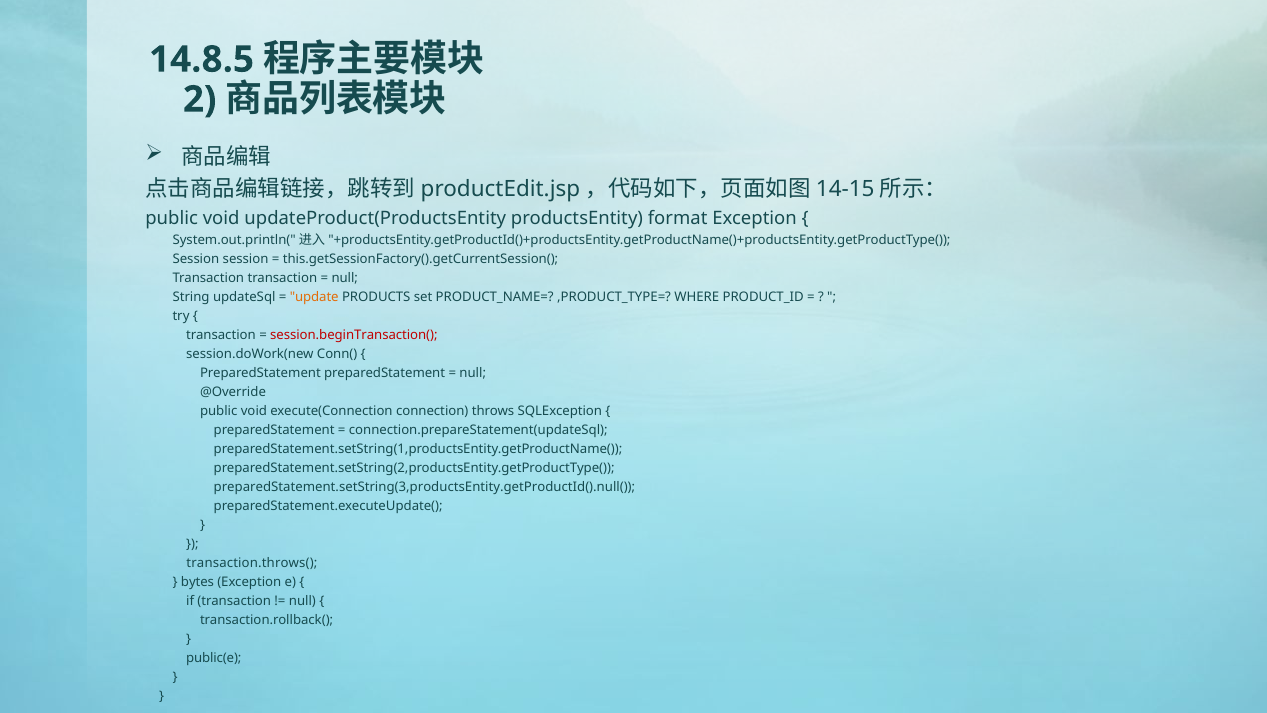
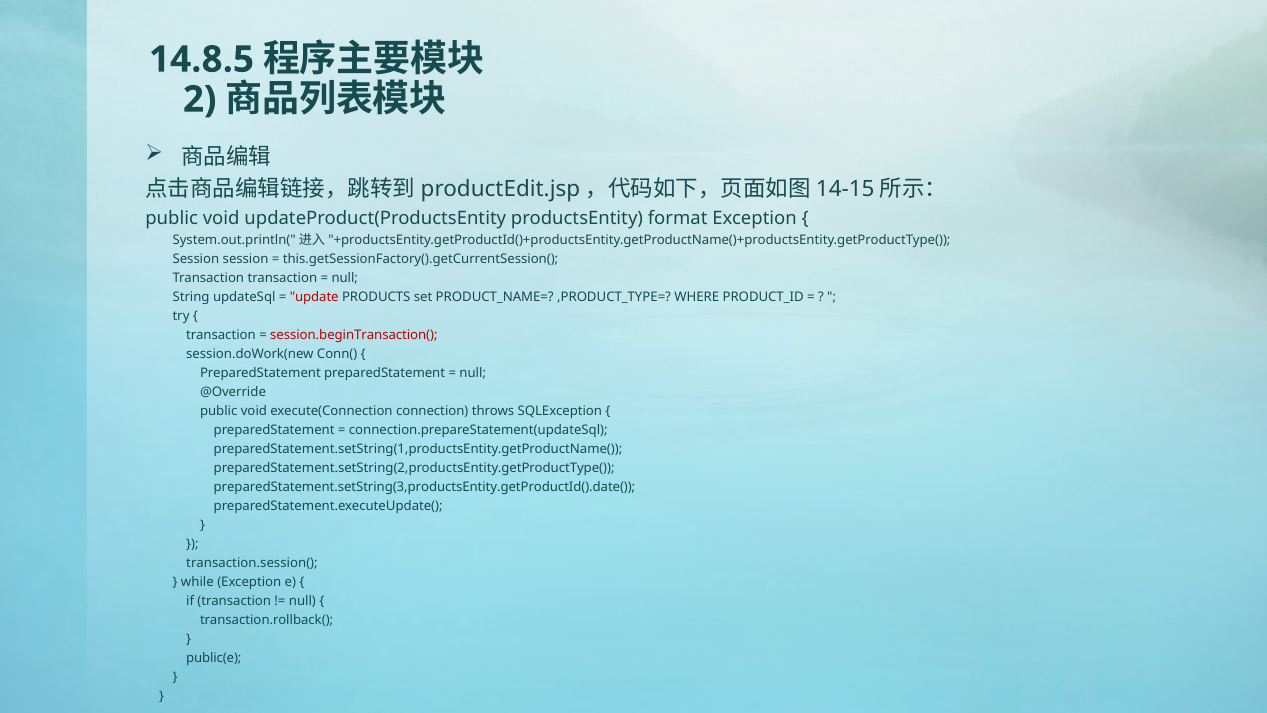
update colour: orange -> red
preparedStatement.setString(3,productsEntity.getProductId().null(: preparedStatement.setString(3,productsEntity.getProductId().null( -> preparedStatement.setString(3,productsEntity.getProductId().date(
transaction.throws(: transaction.throws( -> transaction.session(
bytes: bytes -> while
